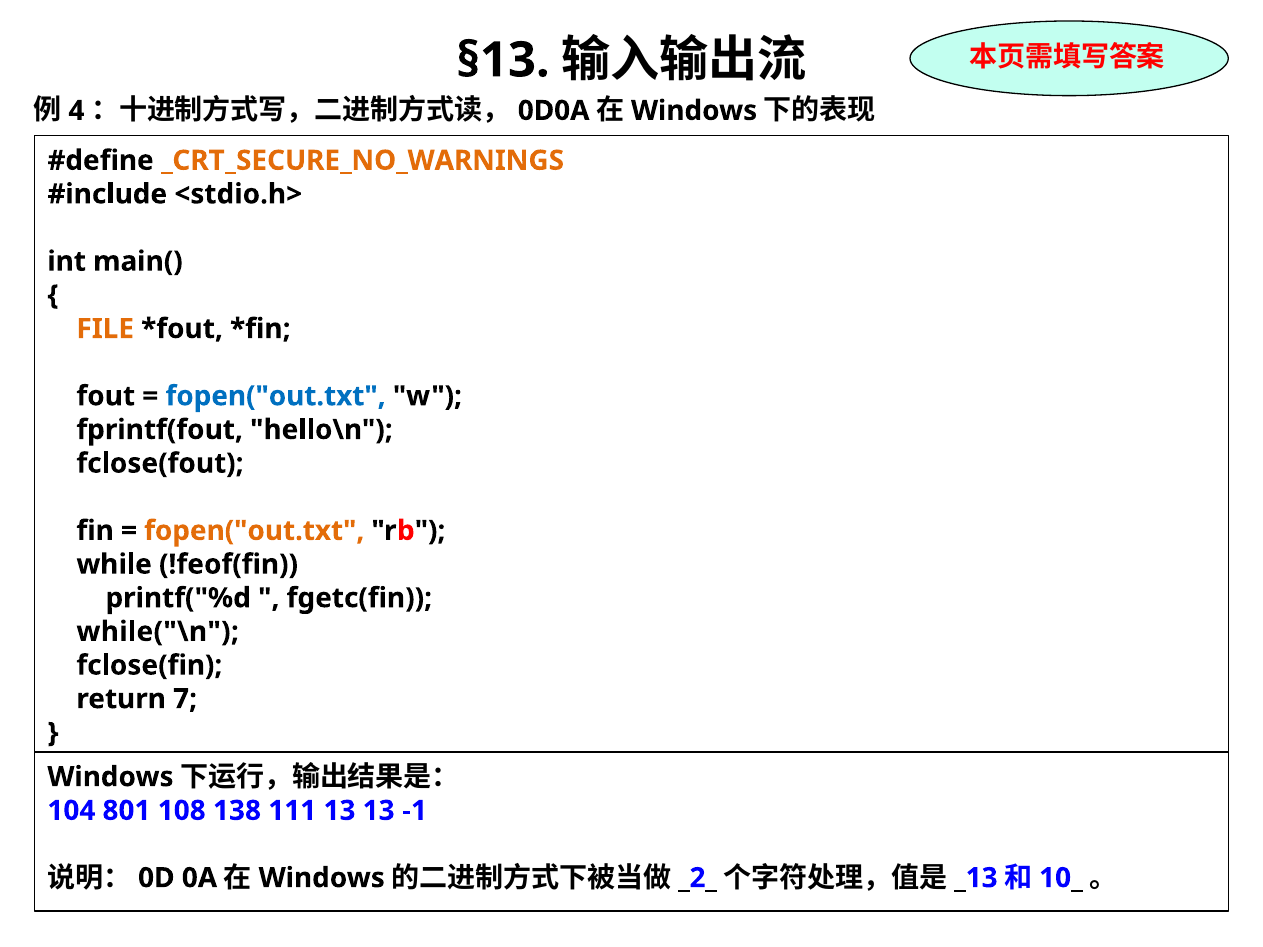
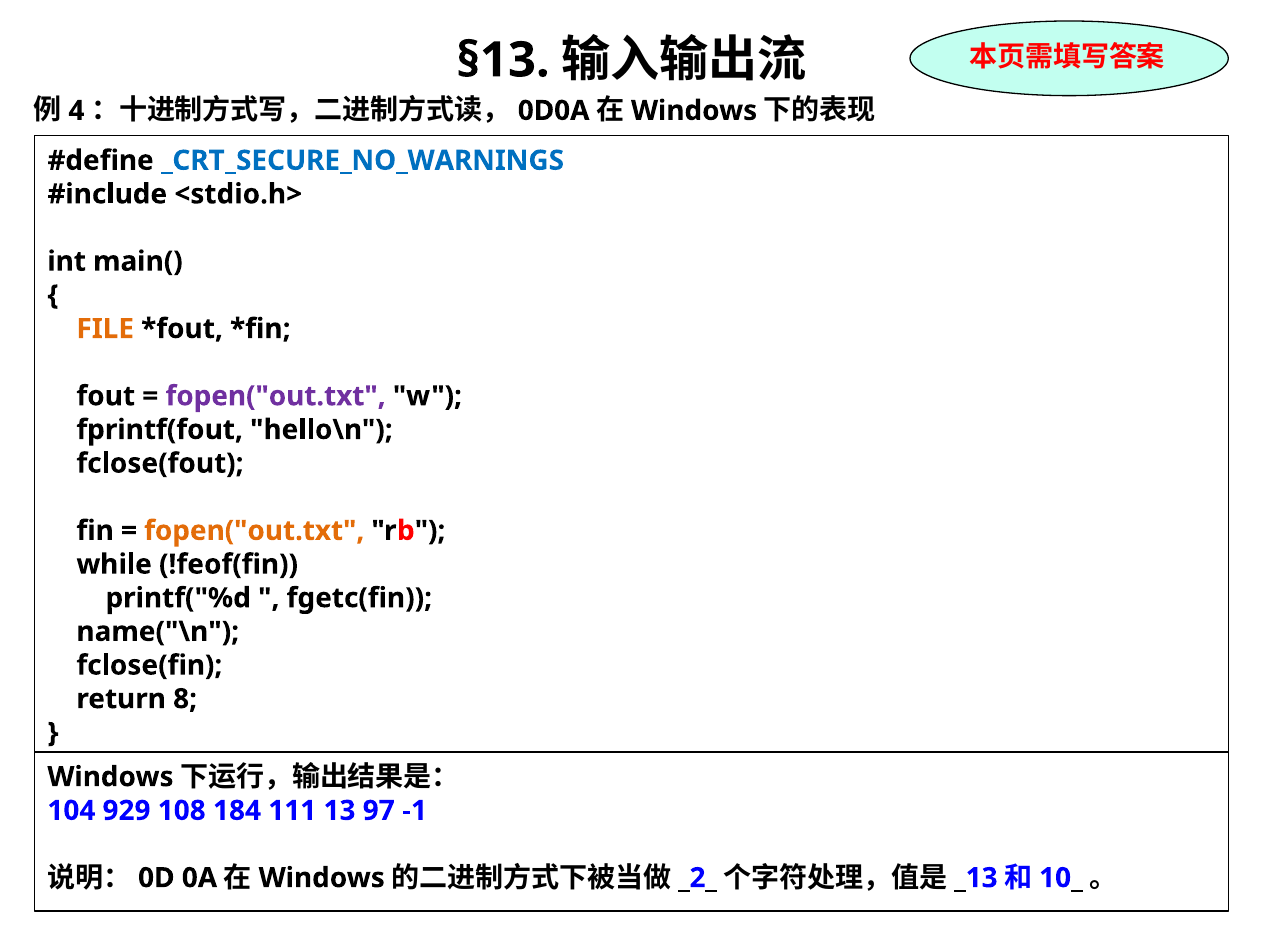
_CRT_SECURE_NO_WARNINGS colour: orange -> blue
fopen("out.txt at (276, 396) colour: blue -> purple
while("\n: while("\n -> name("\n
7: 7 -> 8
801: 801 -> 929
138: 138 -> 184
13 13: 13 -> 97
